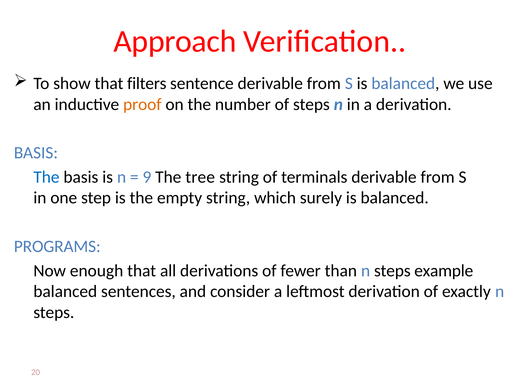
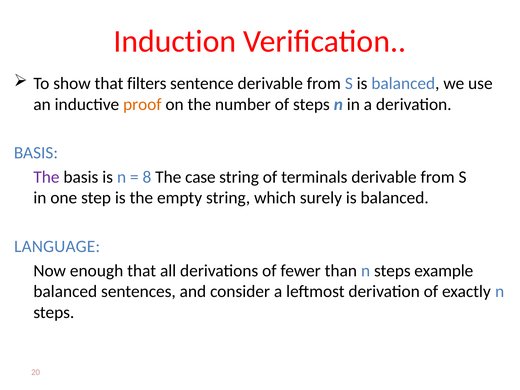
Approach: Approach -> Induction
The at (46, 177) colour: blue -> purple
9: 9 -> 8
tree: tree -> case
PROGRAMS: PROGRAMS -> LANGUAGE
